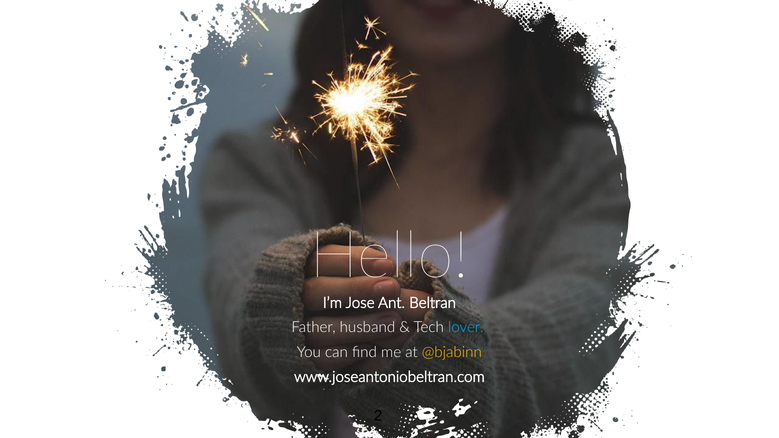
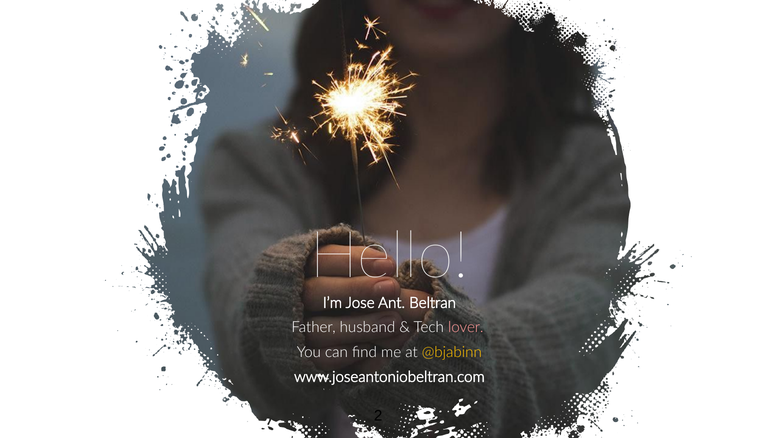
lover colour: light blue -> pink
